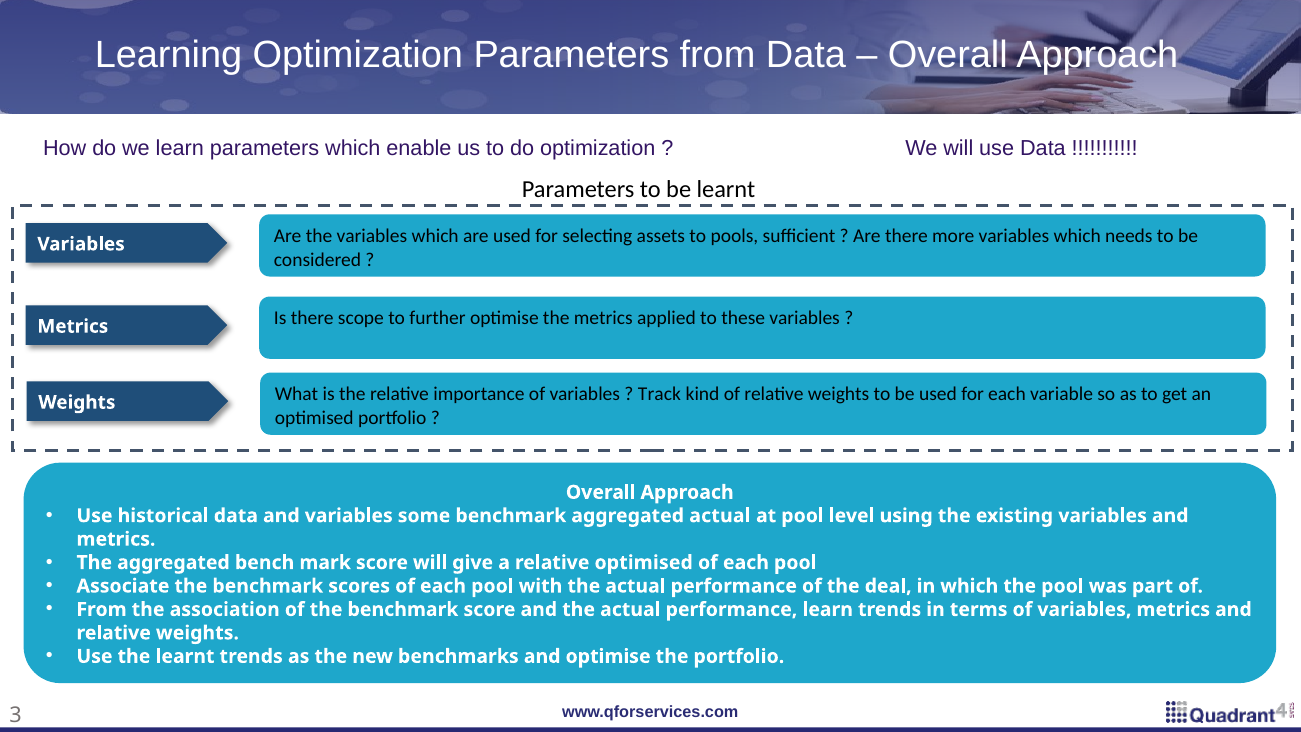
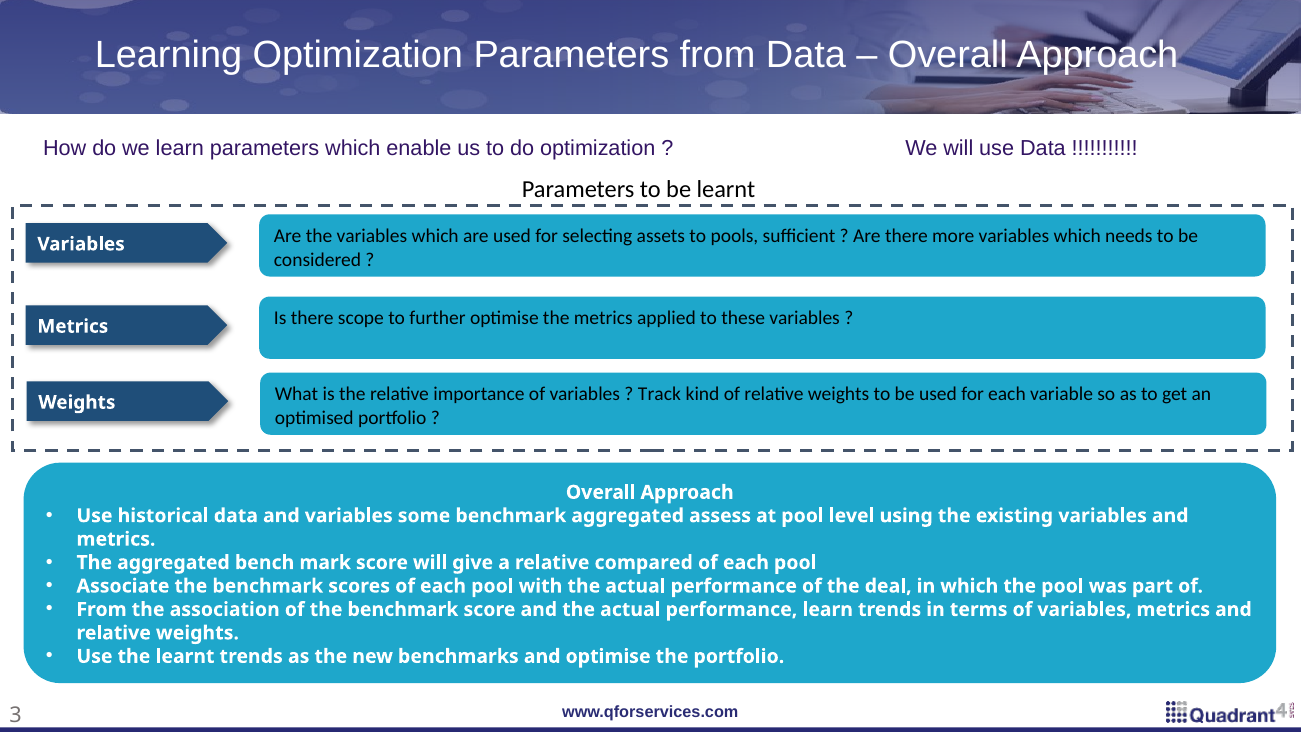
aggregated actual: actual -> assess
relative optimised: optimised -> compared
